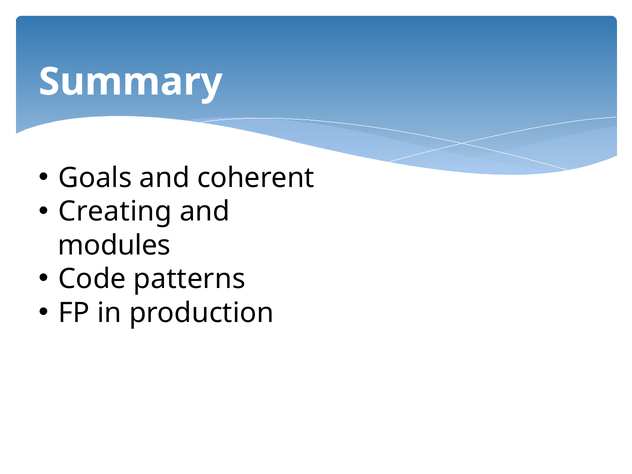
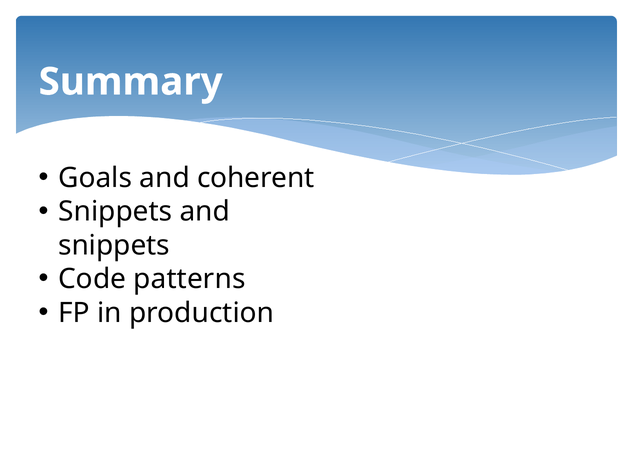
Creating at (115, 212): Creating -> Snippets
modules at (114, 245): modules -> snippets
